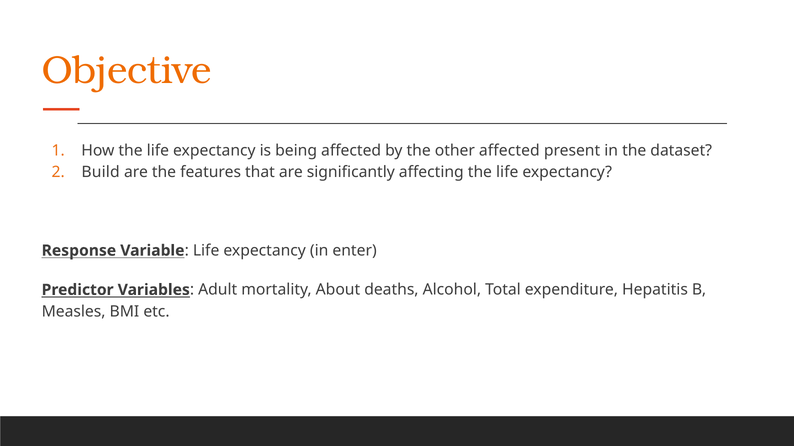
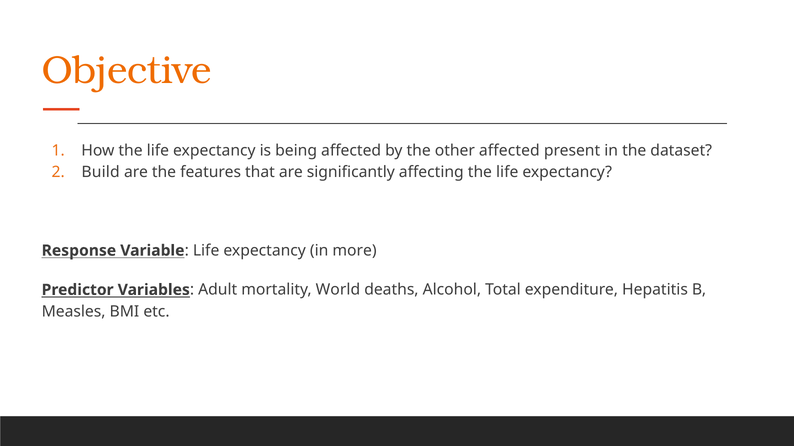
enter: enter -> more
About: About -> World
